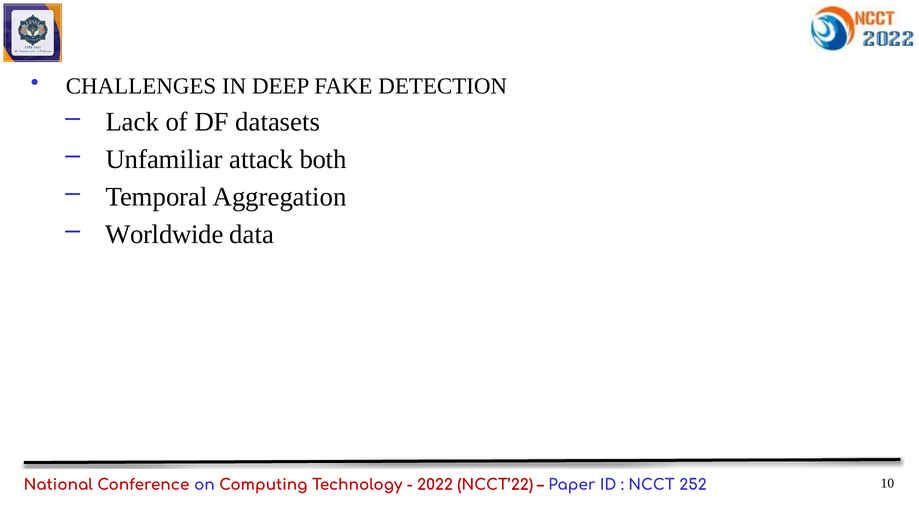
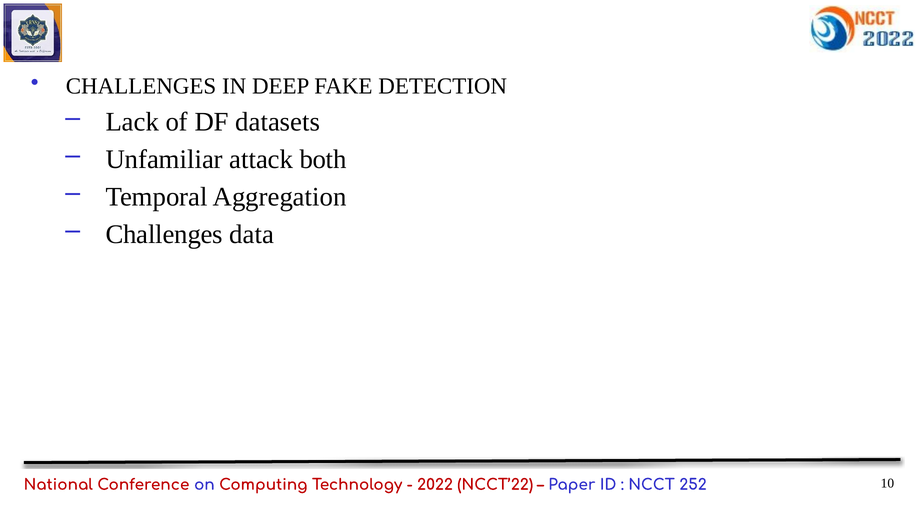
Worldwide at (164, 234): Worldwide -> Challenges
